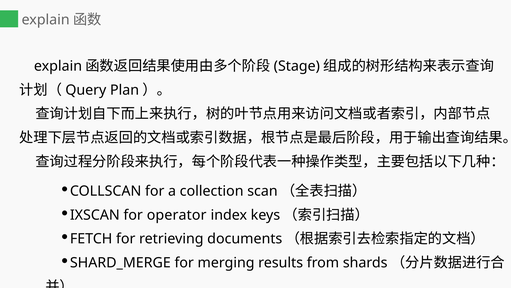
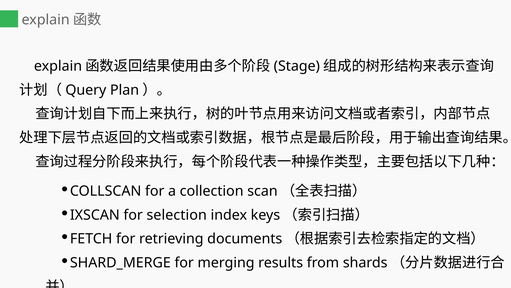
operator: operator -> selection
